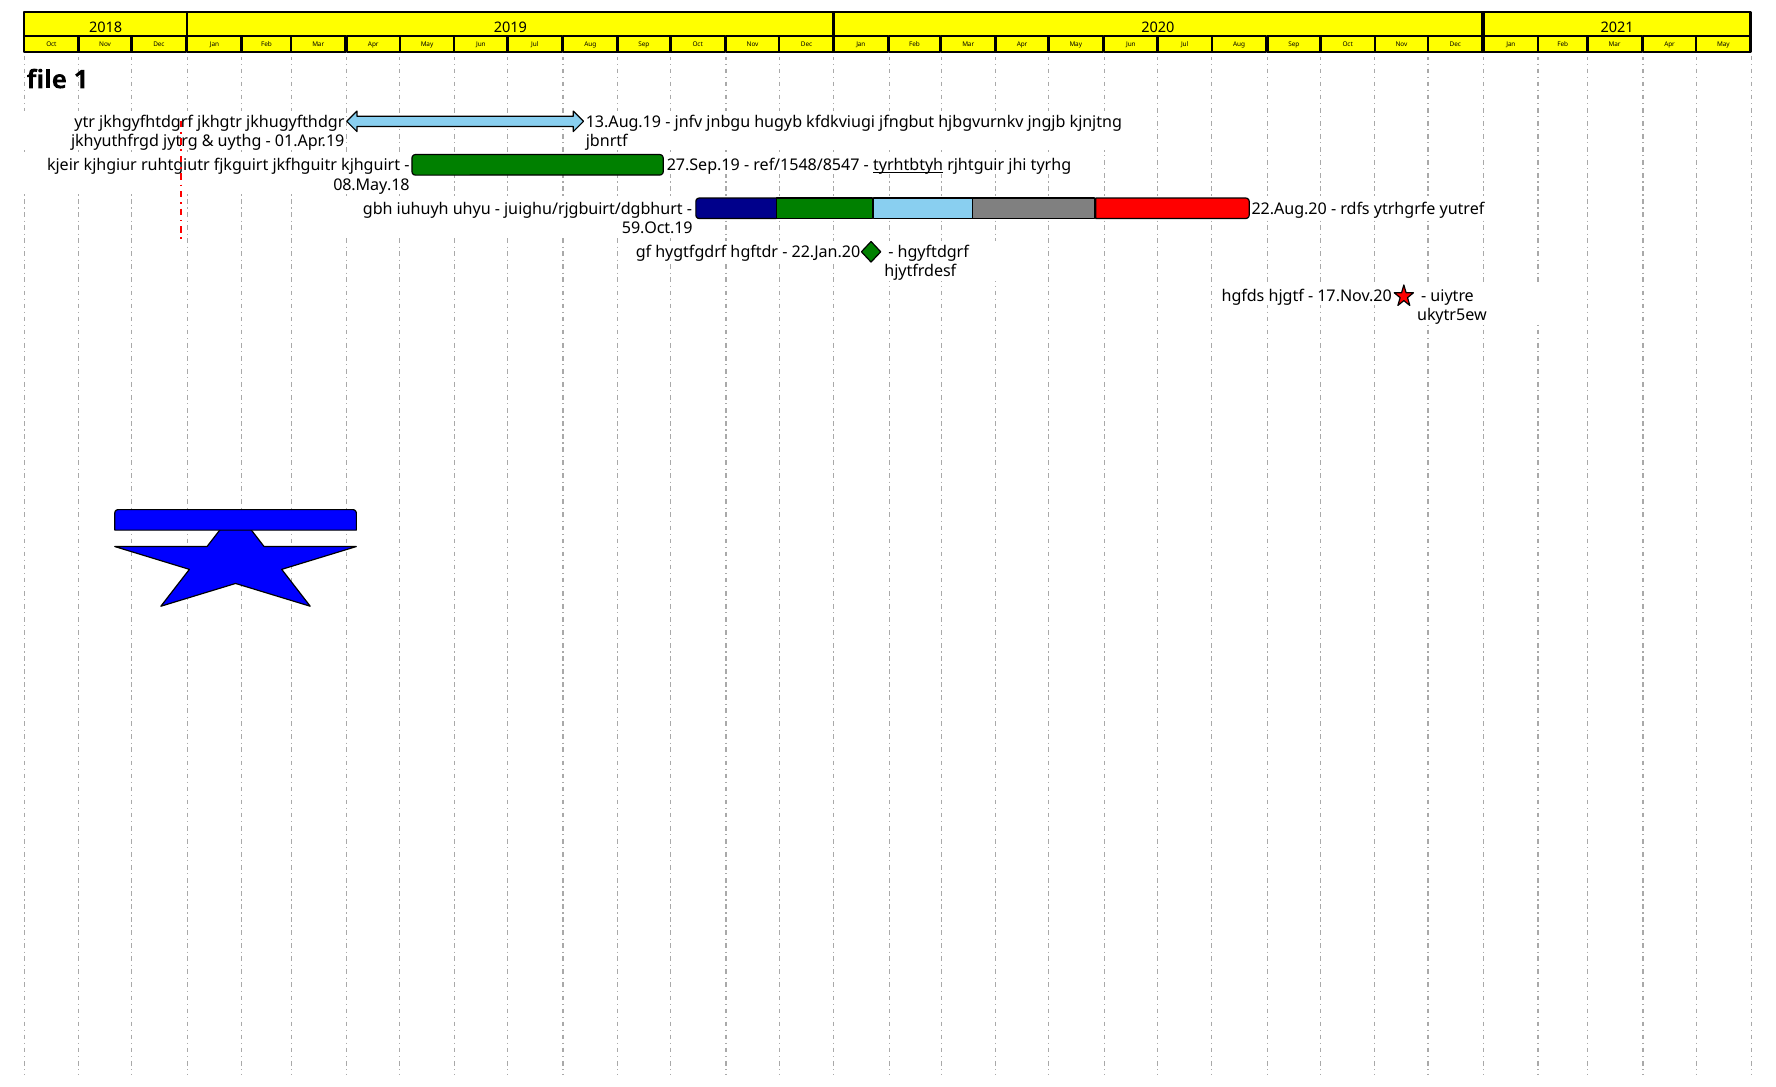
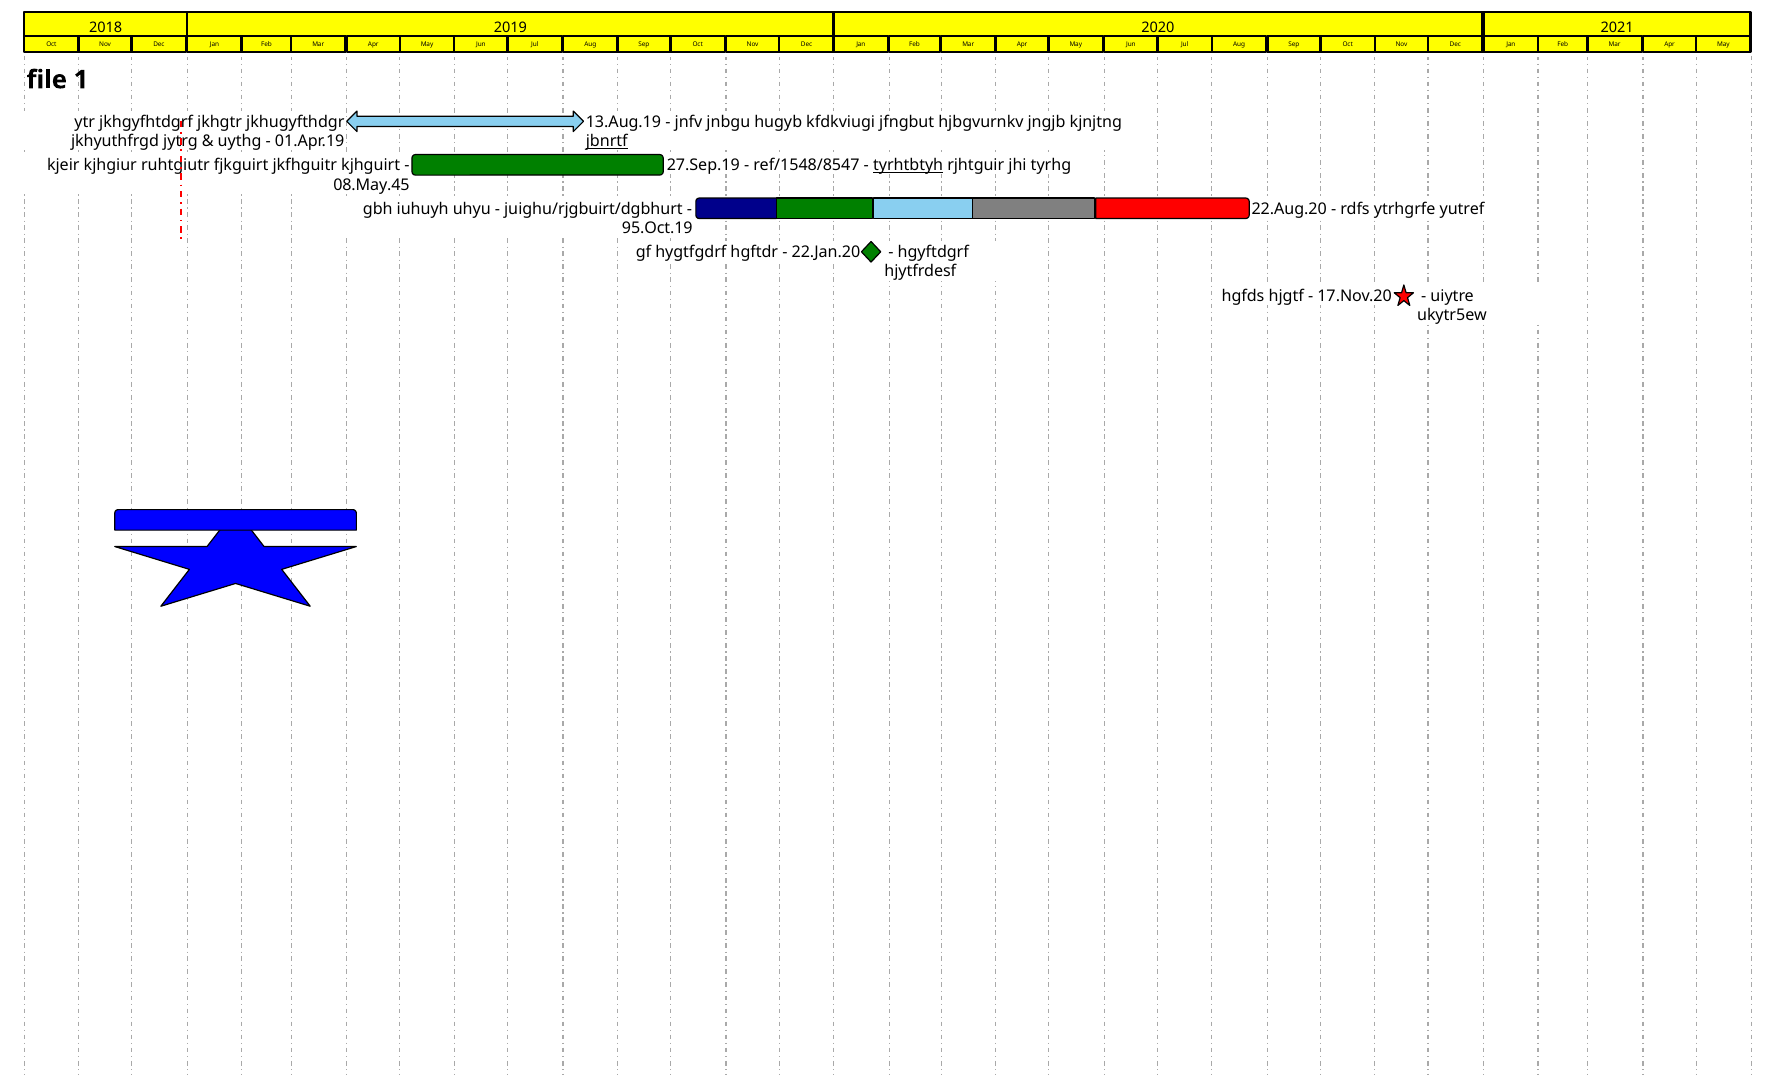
jbnrtf underline: none -> present
08.May.18: 08.May.18 -> 08.May.45
59.Oct.19: 59.Oct.19 -> 95.Oct.19
